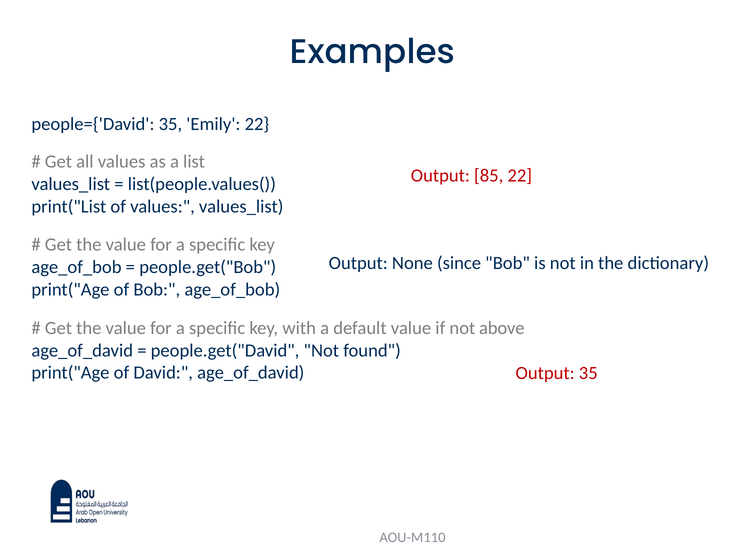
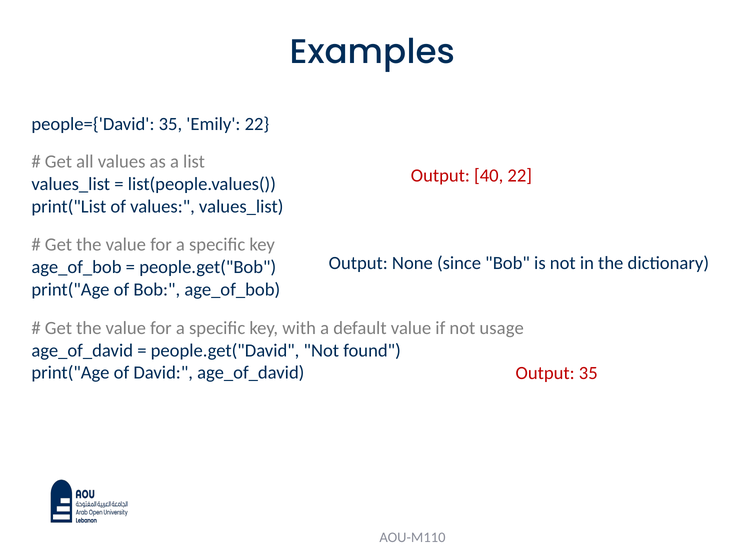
85: 85 -> 40
above: above -> usage
